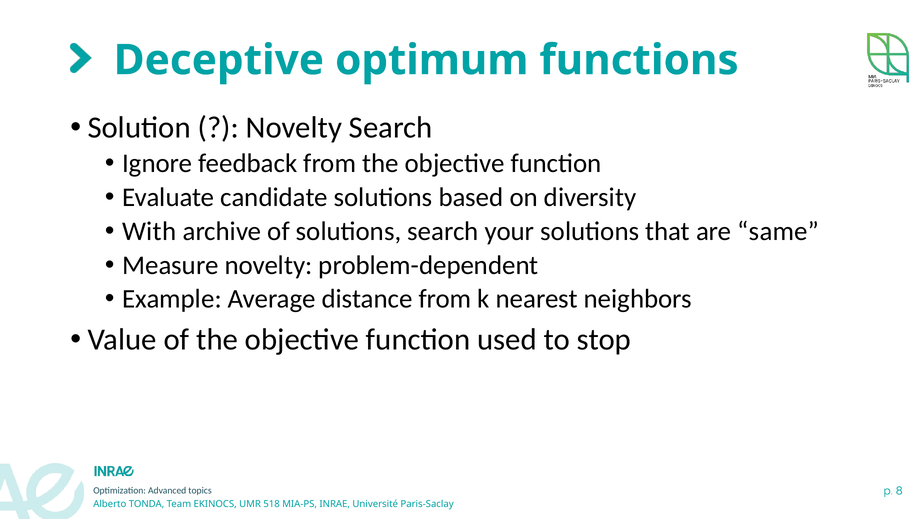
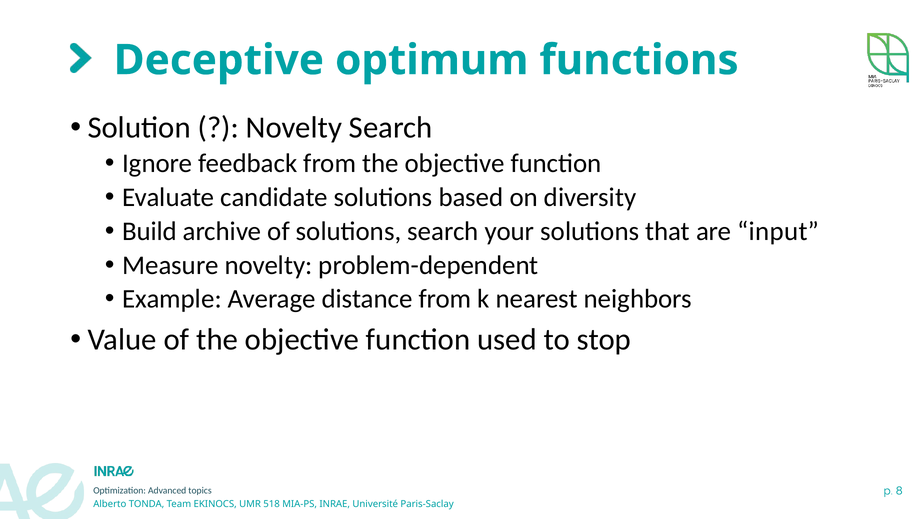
With: With -> Build
same: same -> input
